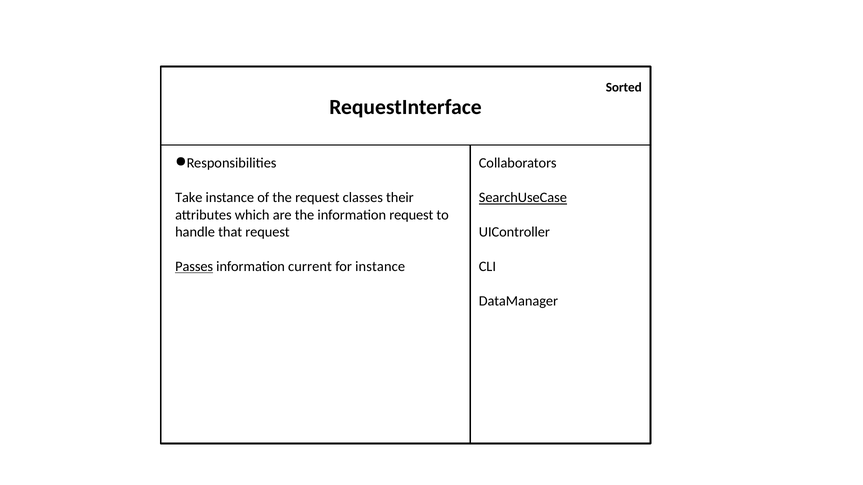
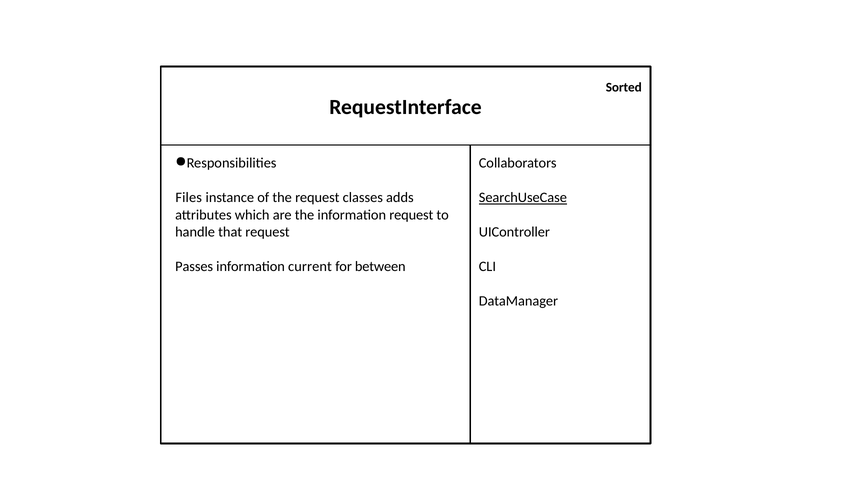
Take: Take -> Files
their: their -> adds
Passes underline: present -> none
for instance: instance -> between
